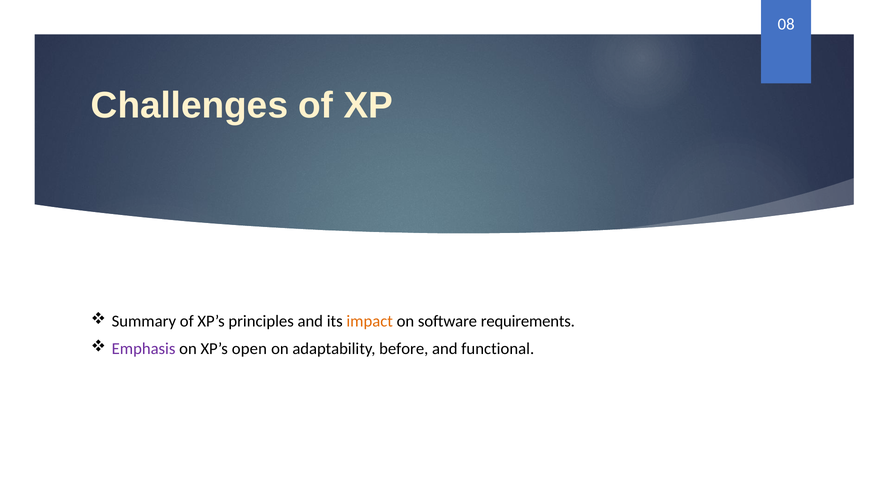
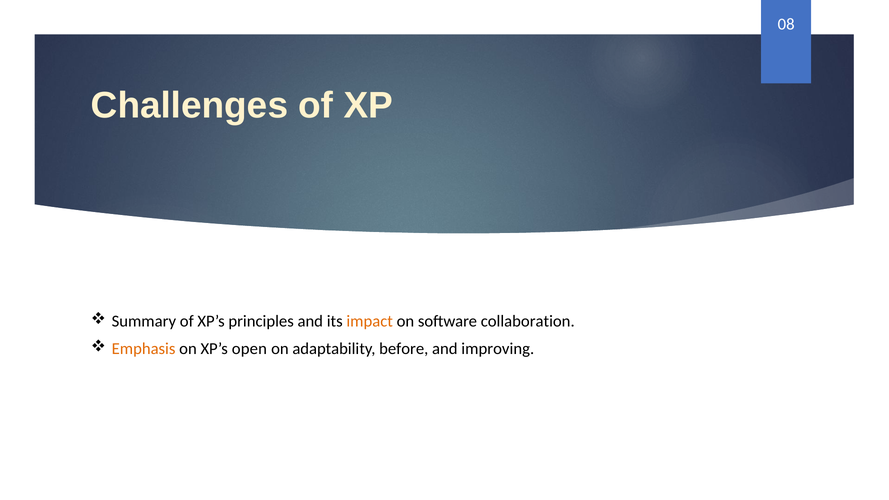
requirements: requirements -> collaboration
Emphasis colour: purple -> orange
functional: functional -> improving
